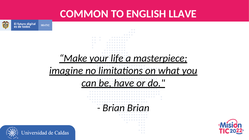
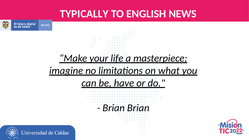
COMMON: COMMON -> TYPICALLY
LLAVE: LLAVE -> NEWS
